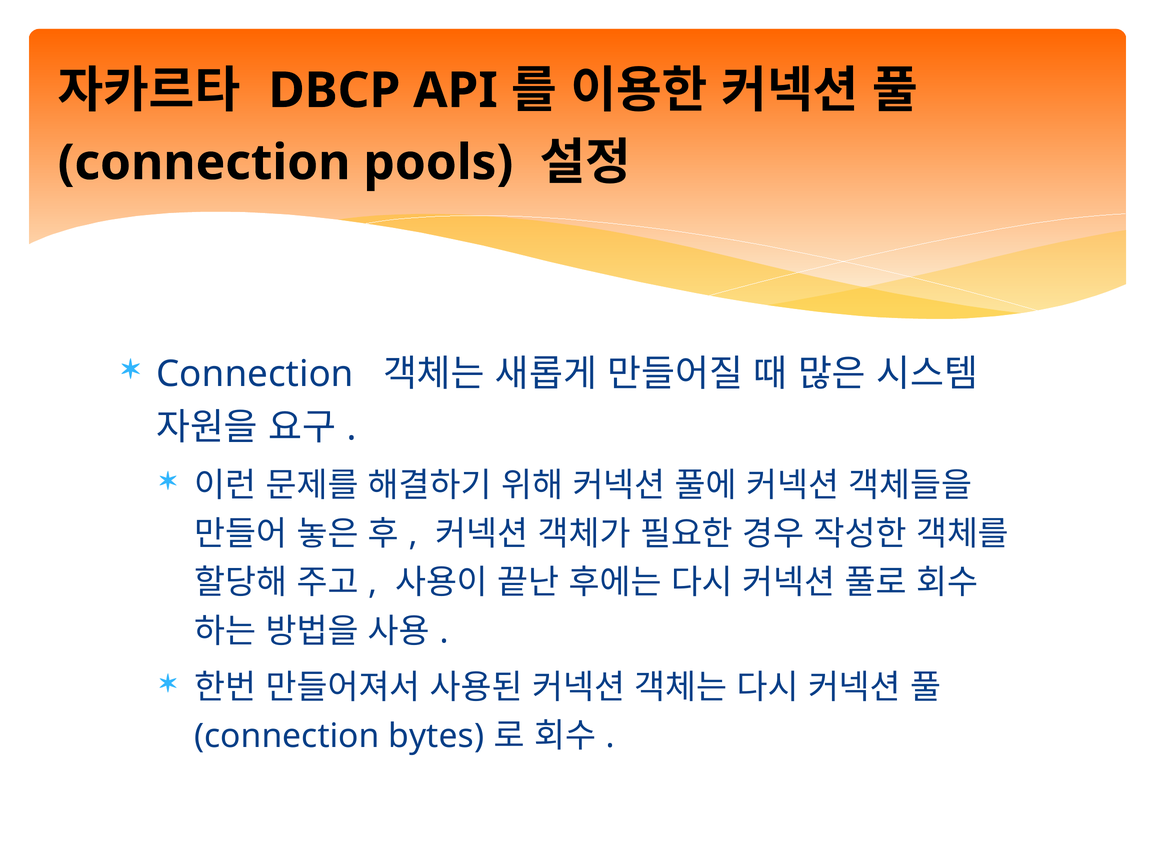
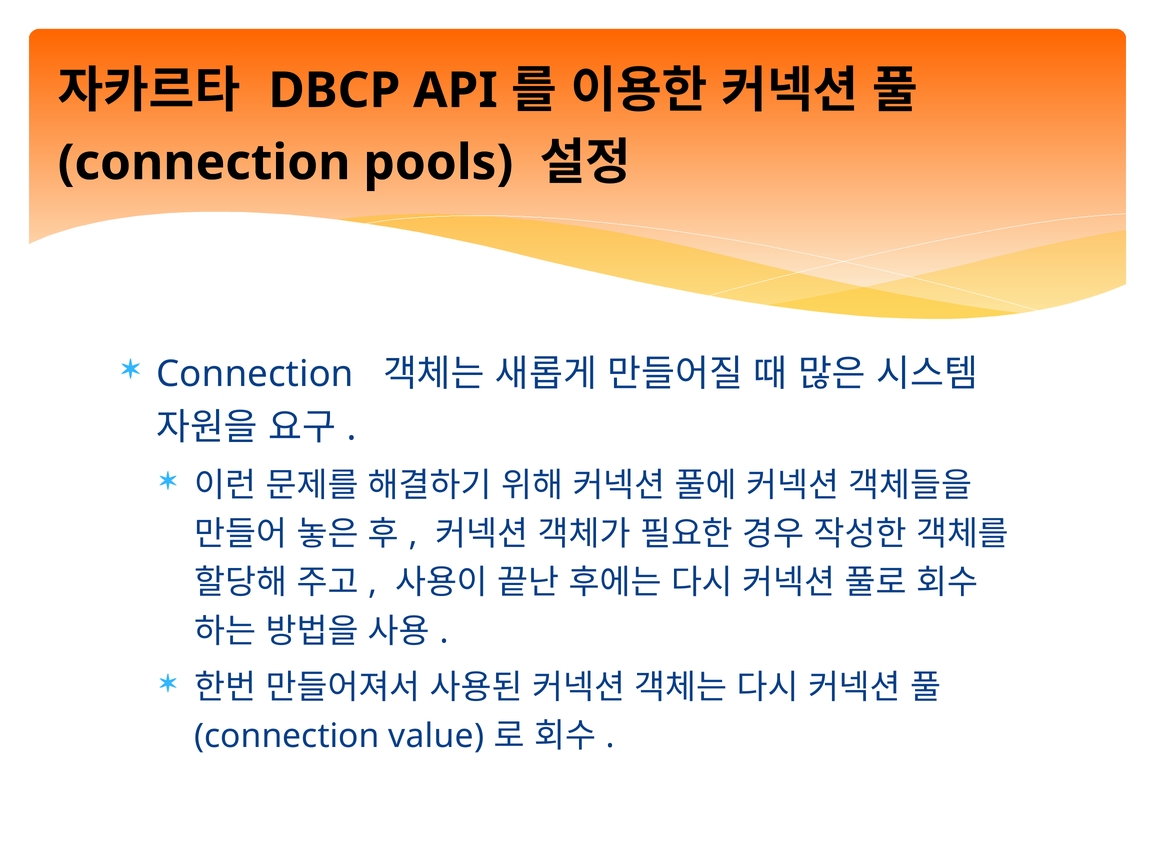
bytes: bytes -> value
